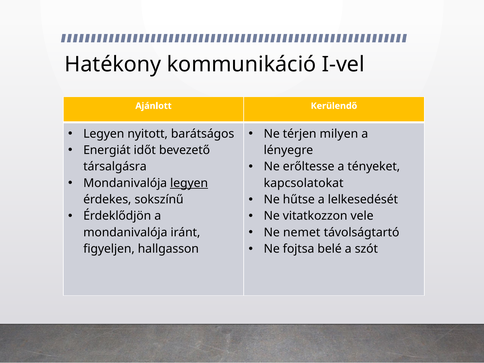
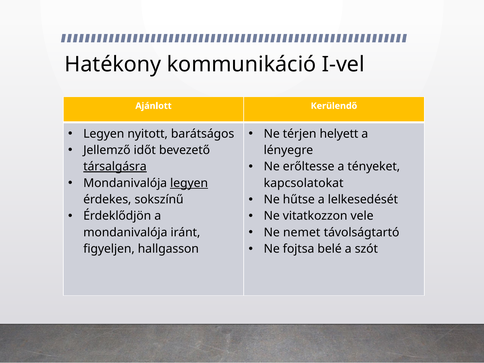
milyen: milyen -> helyett
Energiát: Energiát -> Jellemző
társalgásra underline: none -> present
